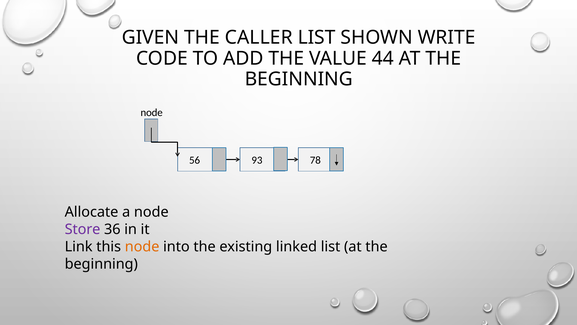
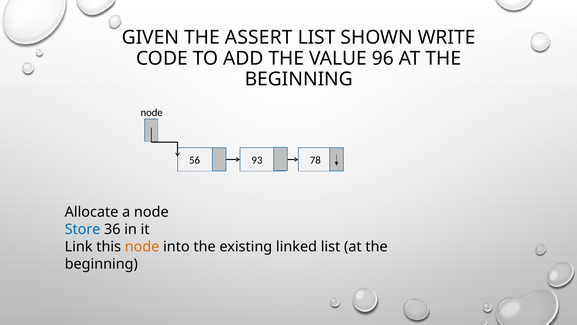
CALLER: CALLER -> ASSERT
44: 44 -> 96
Store colour: purple -> blue
